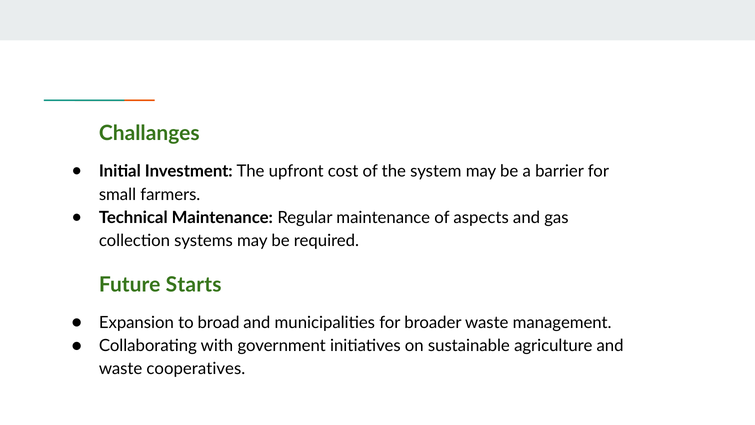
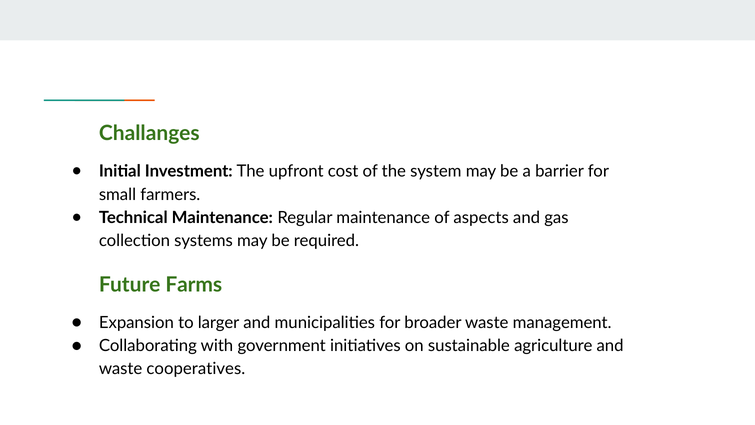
Starts: Starts -> Farms
broad: broad -> larger
